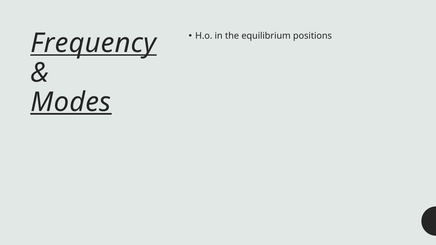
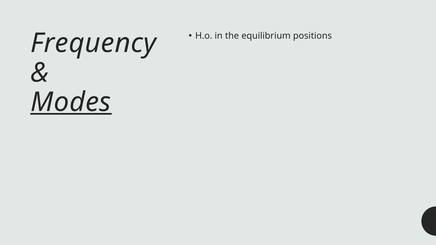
Frequency underline: present -> none
